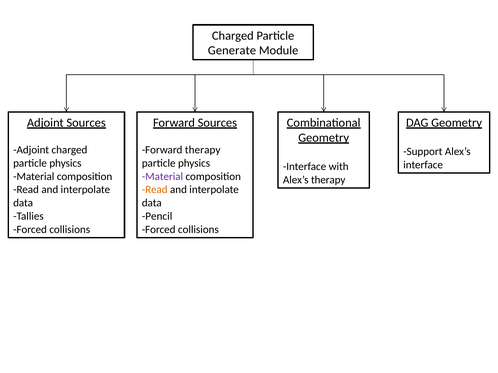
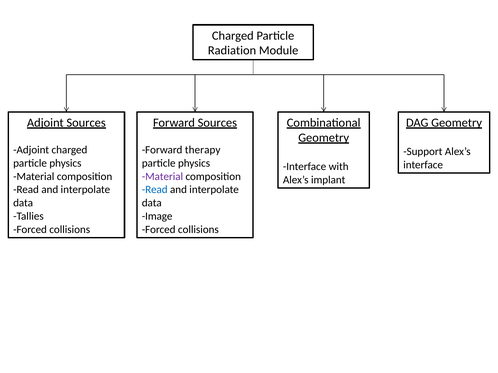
Generate: Generate -> Radiation
Alex’s therapy: therapy -> implant
Read at (155, 190) colour: orange -> blue
Pencil: Pencil -> Image
